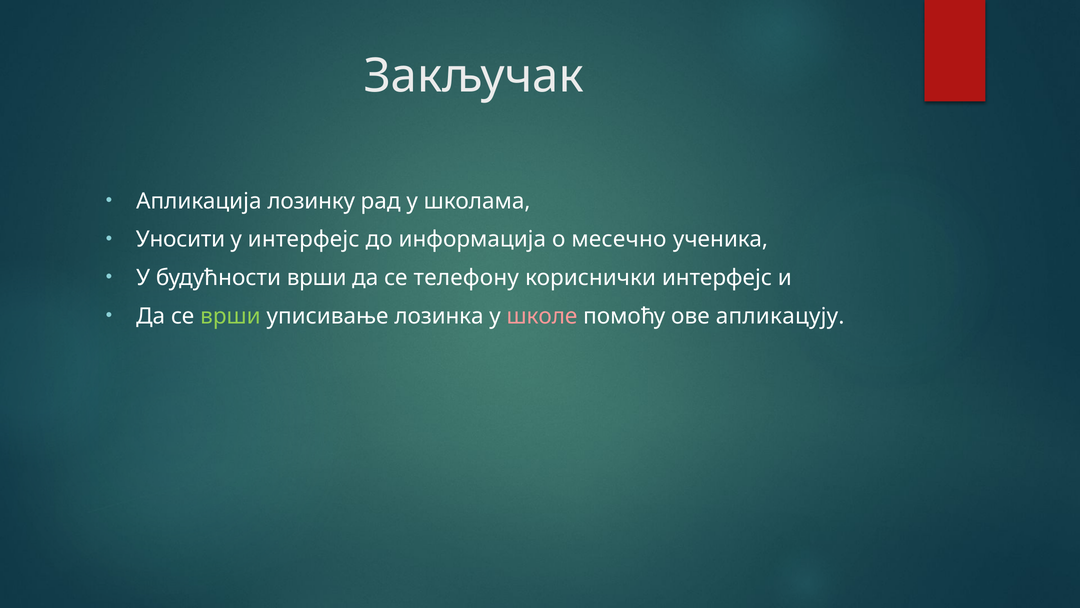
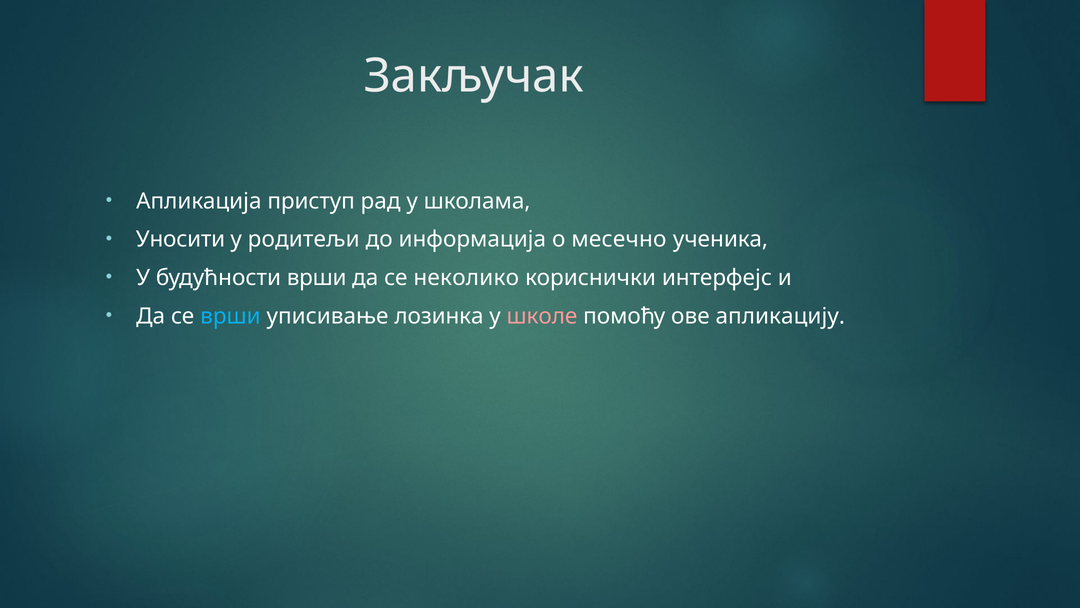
лозинку: лозинку -> приступ
у интерфејс: интерфејс -> родитељи
телефону: телефону -> неколико
врши at (230, 316) colour: light green -> light blue
апликацују: апликацују -> апликацију
